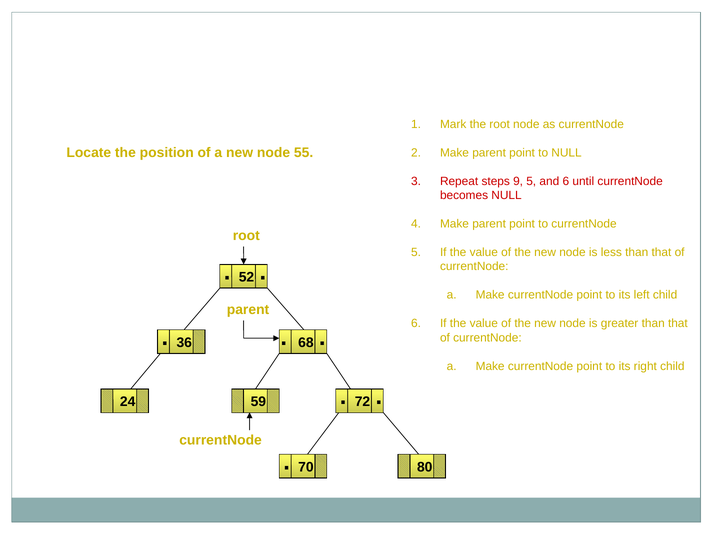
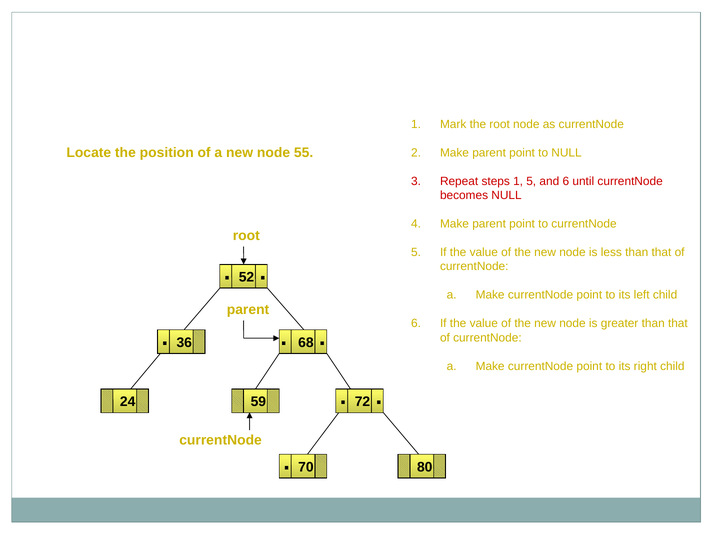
steps 9: 9 -> 1
